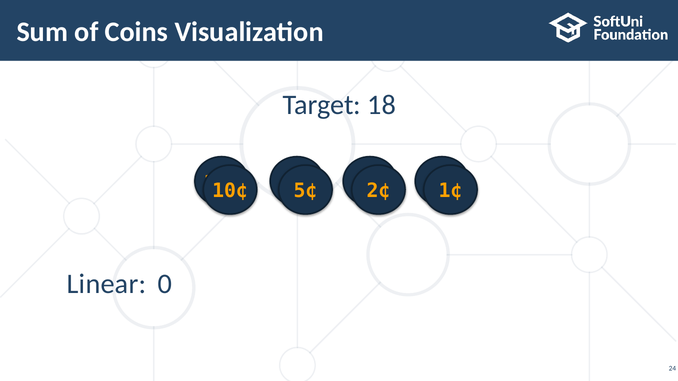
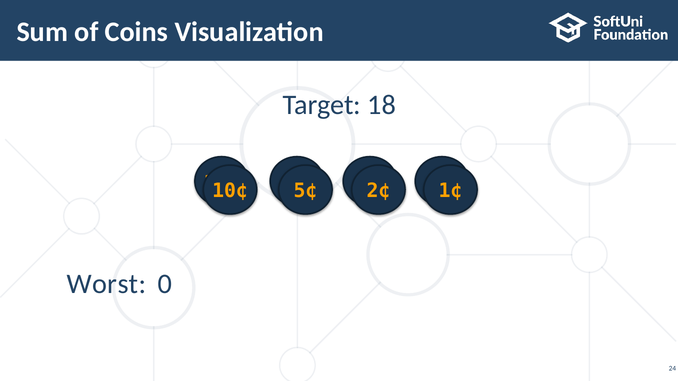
Linear: Linear -> Worst
